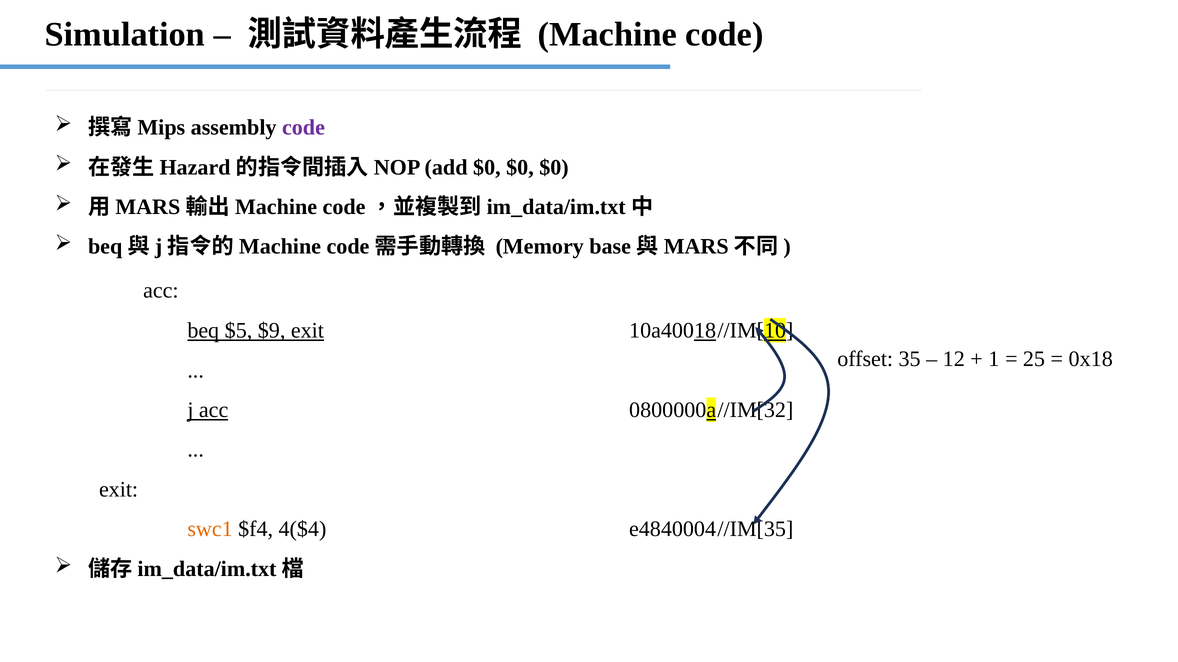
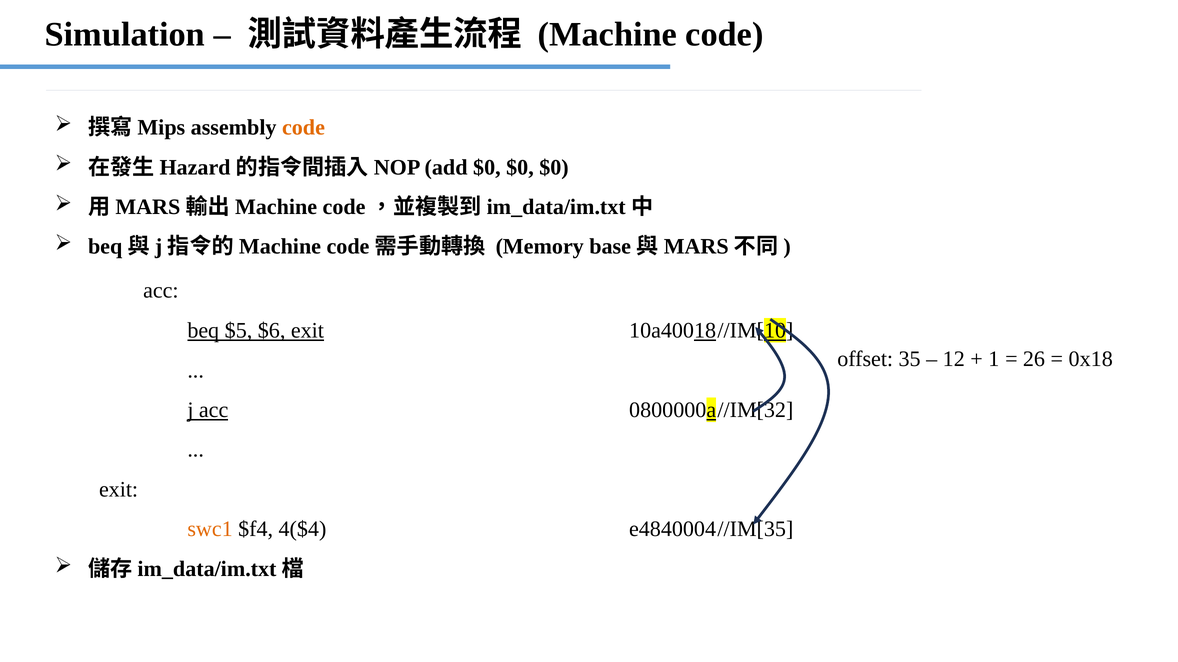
code at (303, 128) colour: purple -> orange
$9: $9 -> $6
25: 25 -> 26
